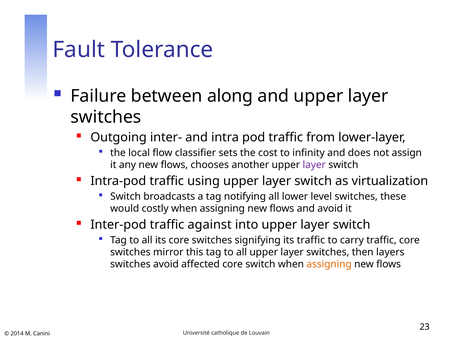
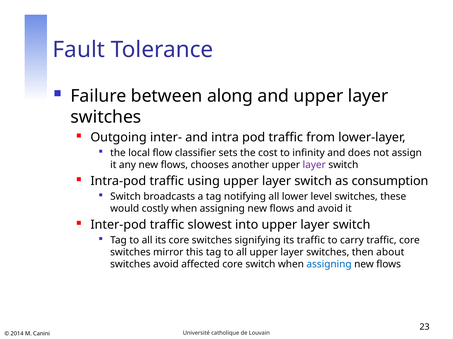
virtualization: virtualization -> consumption
against: against -> slowest
layers: layers -> about
assigning at (329, 265) colour: orange -> blue
